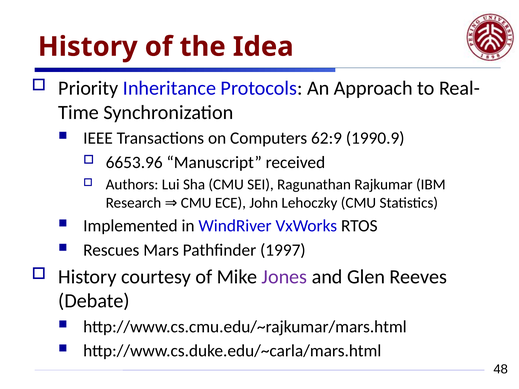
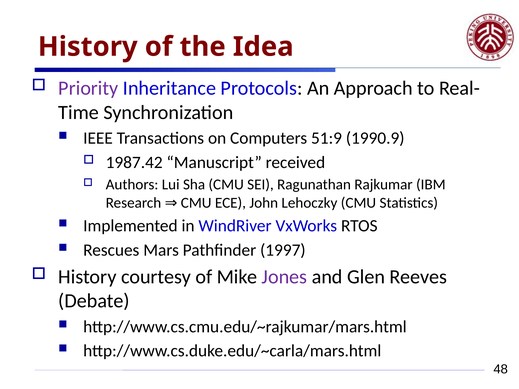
Priority colour: black -> purple
62:9: 62:9 -> 51:9
6653.96: 6653.96 -> 1987.42
